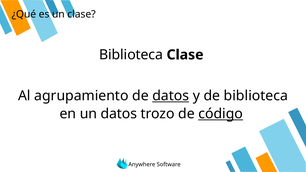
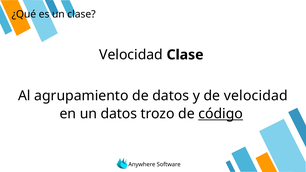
Biblioteca at (131, 55): Biblioteca -> Velocidad
datos at (171, 96) underline: present -> none
de biblioteca: biblioteca -> velocidad
